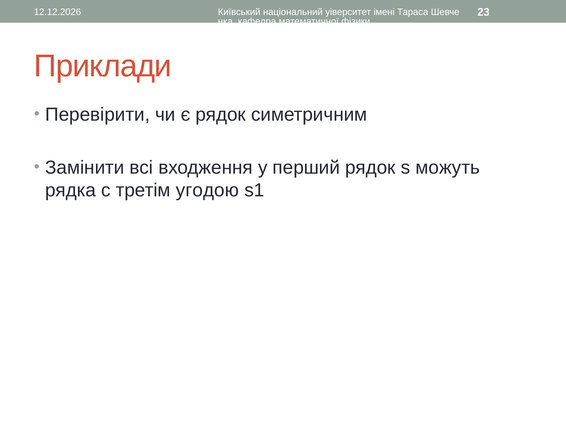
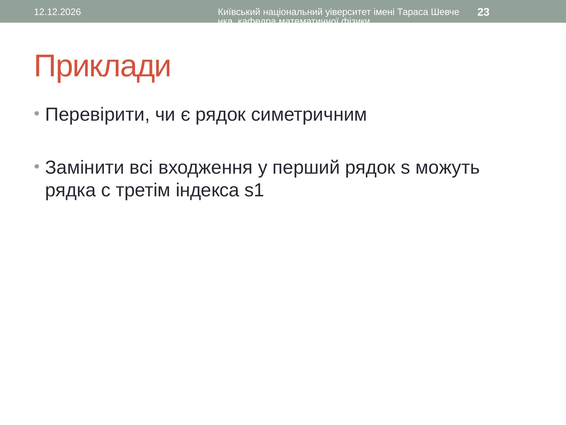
угодою: угодою -> індекса
